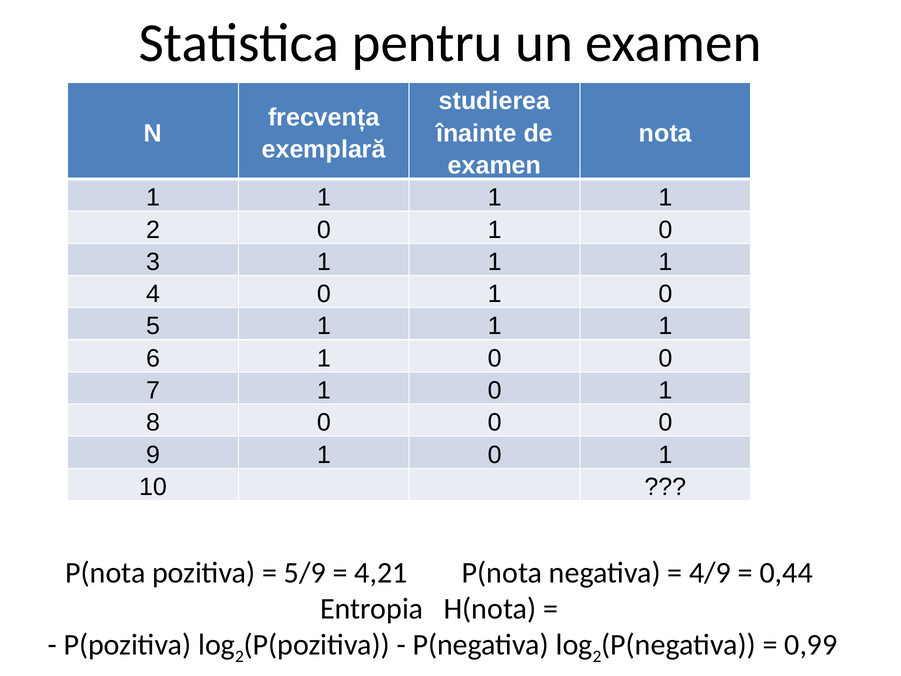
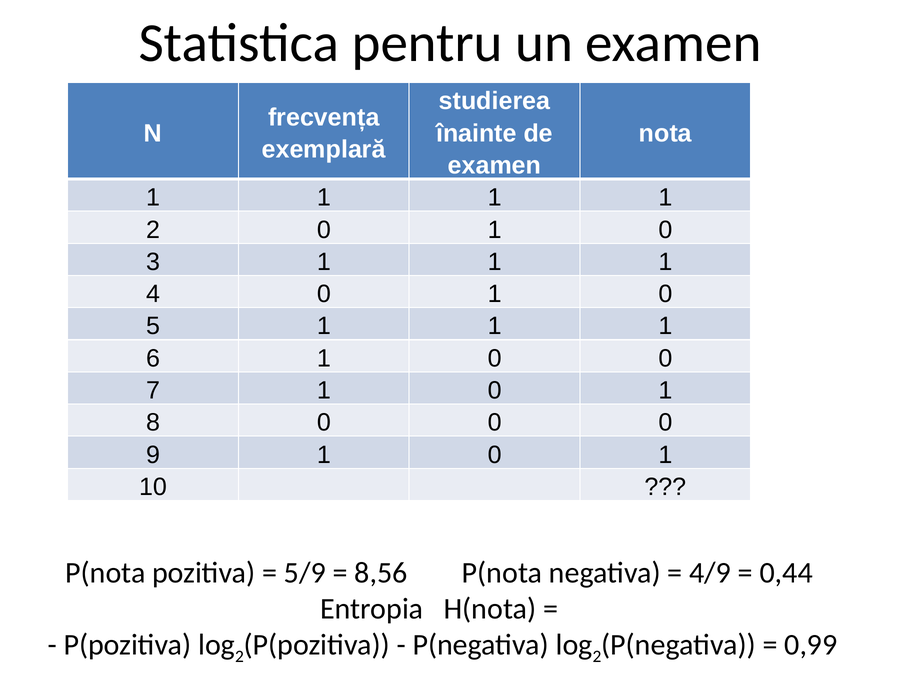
4,21: 4,21 -> 8,56
